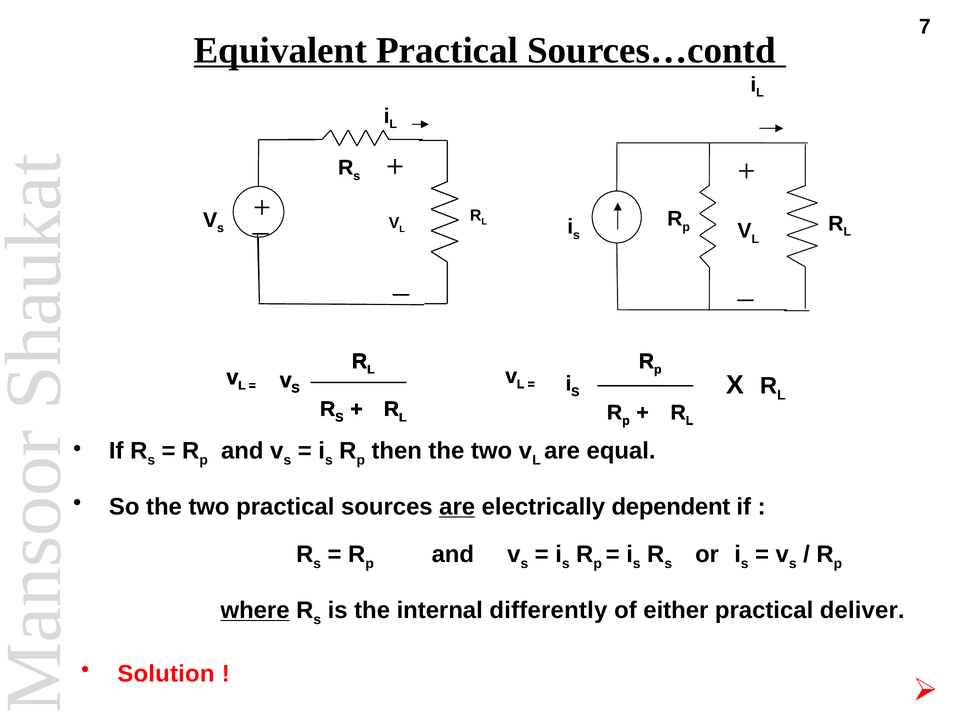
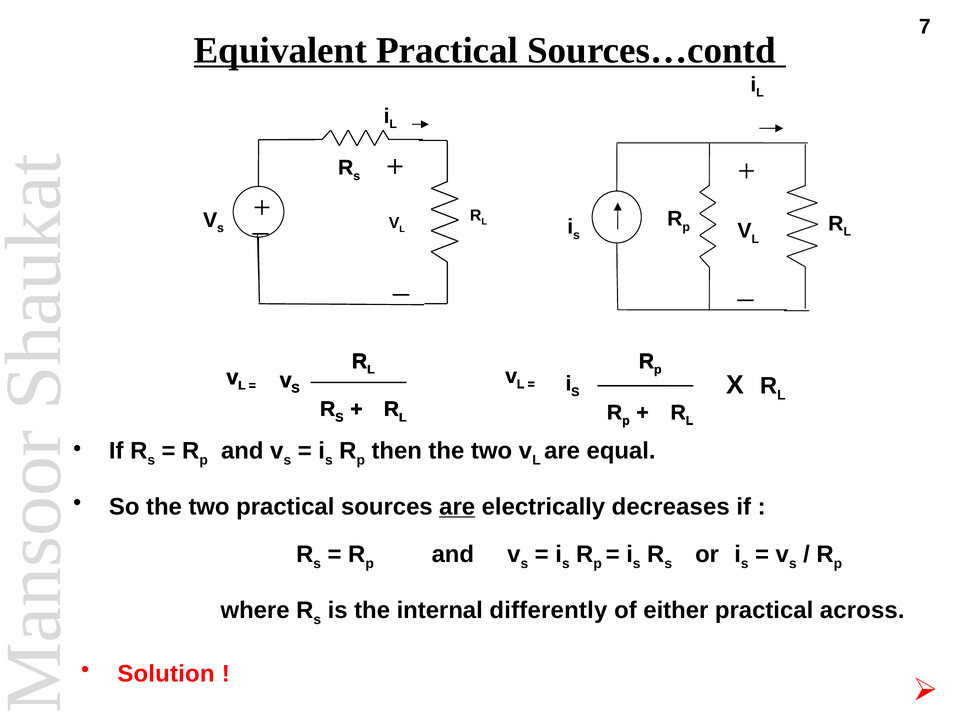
dependent: dependent -> decreases
where underline: present -> none
deliver: deliver -> across
